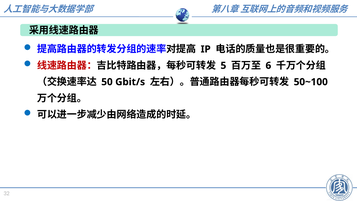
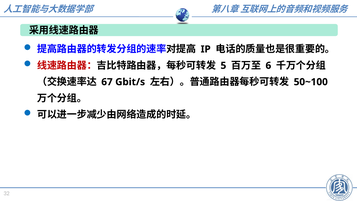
50: 50 -> 67
